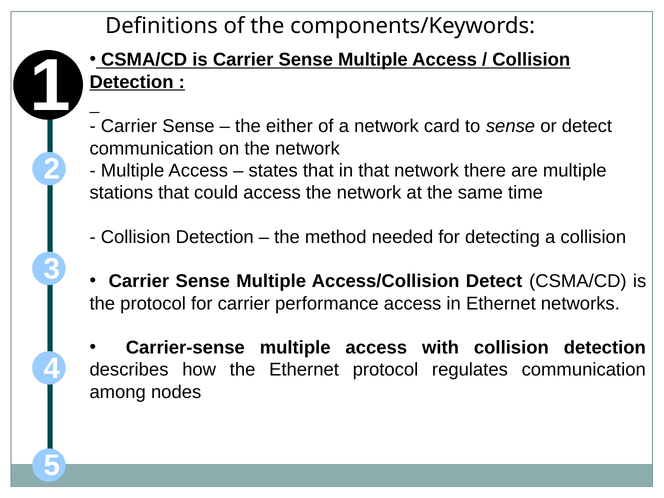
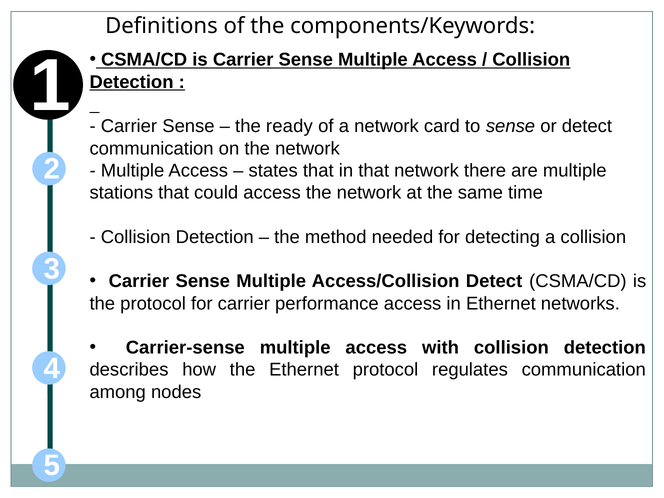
either: either -> ready
